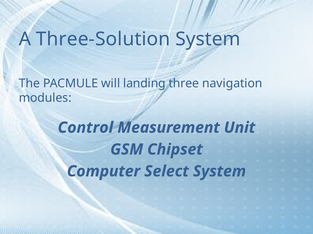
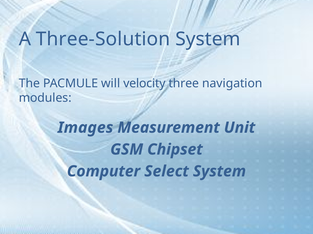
landing: landing -> velocity
Control: Control -> Images
